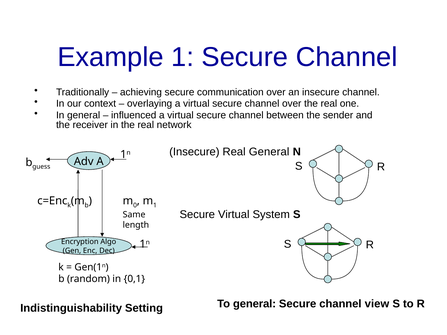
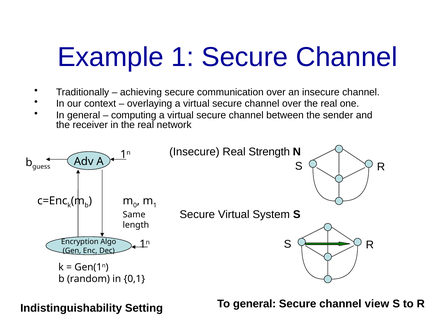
influenced: influenced -> computing
Real General: General -> Strength
